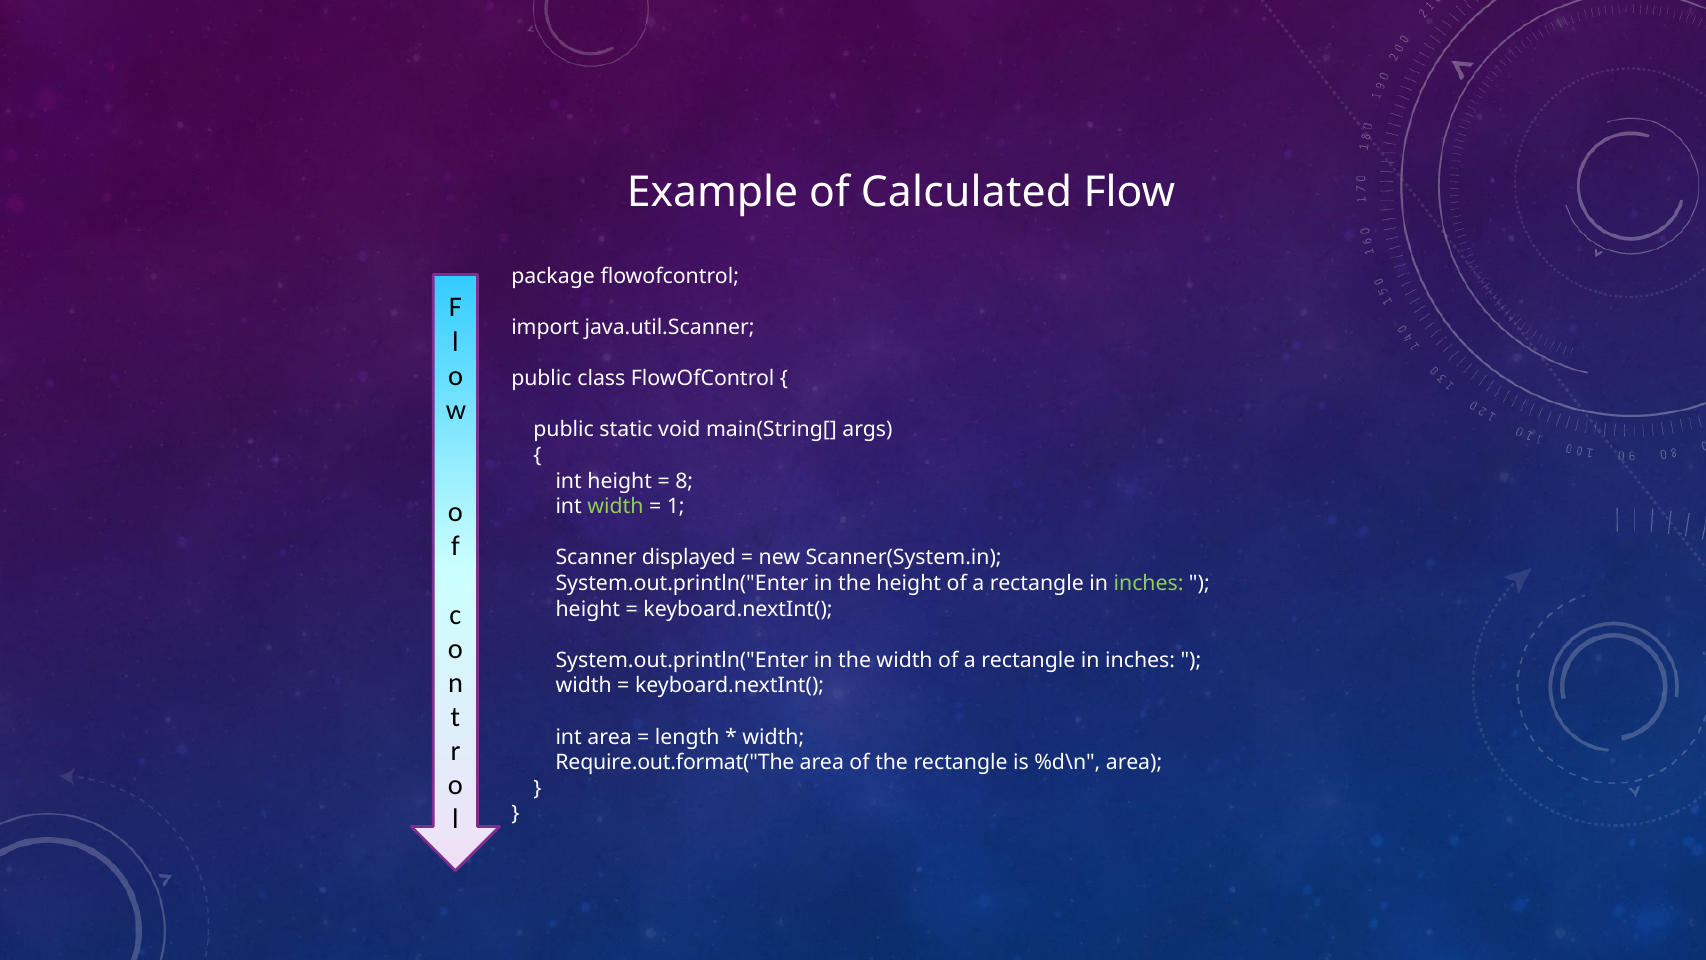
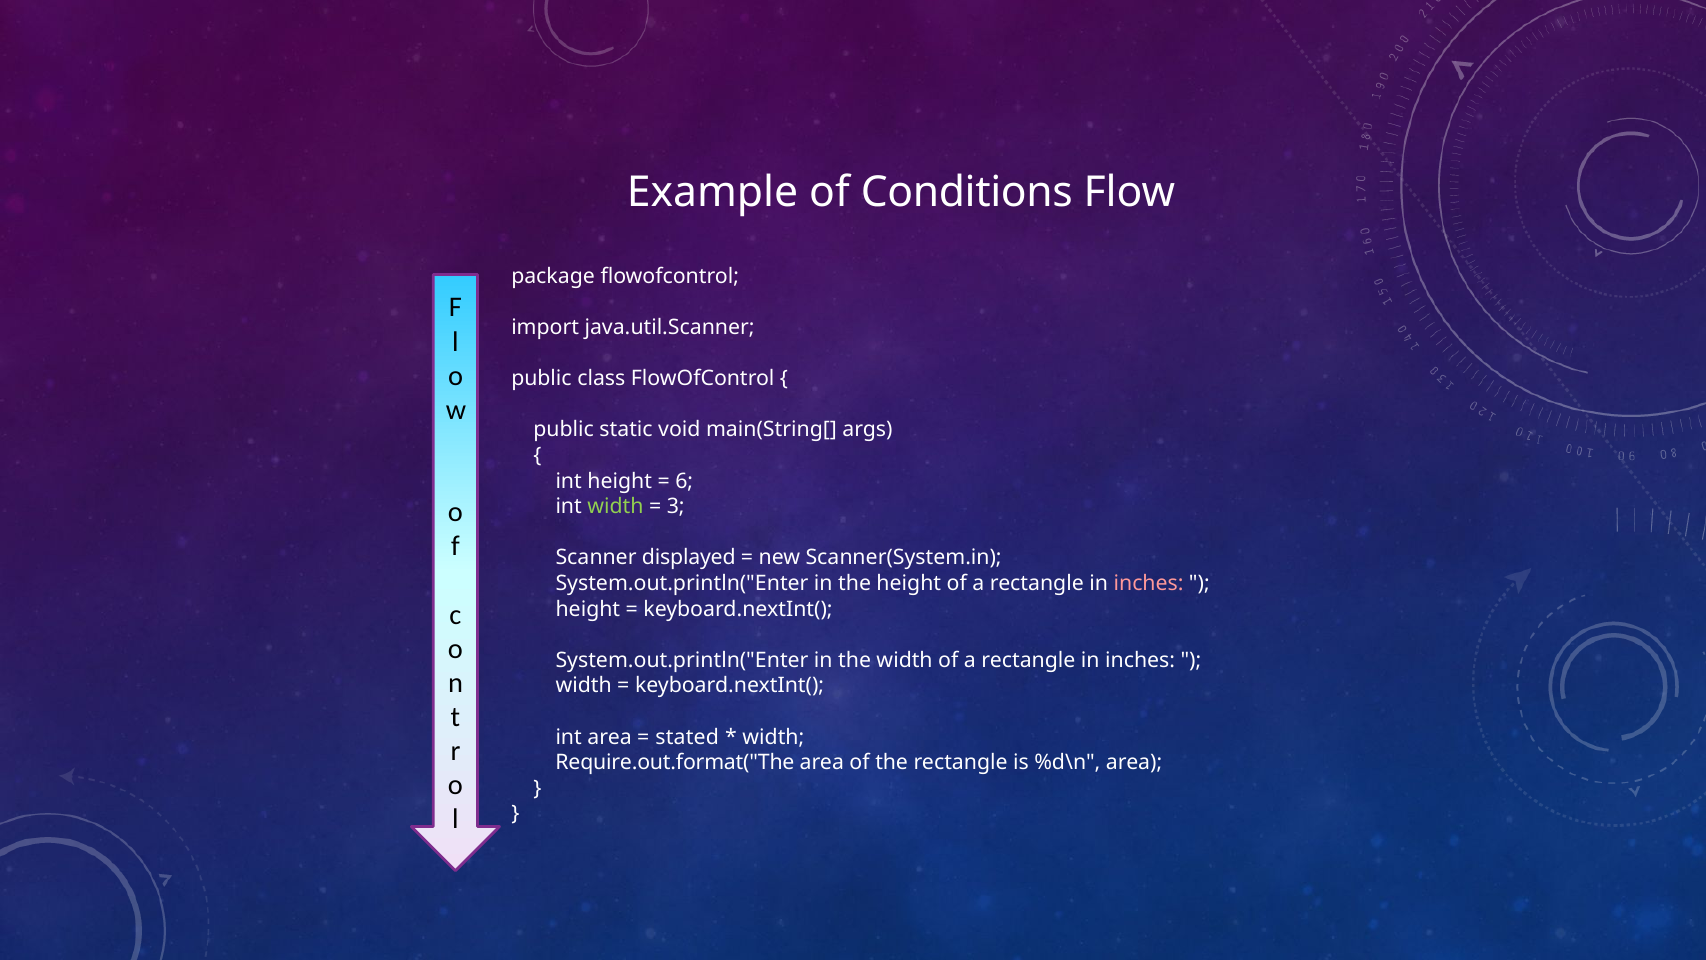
Calculated: Calculated -> Conditions
8: 8 -> 6
1: 1 -> 3
inches at (1149, 583) colour: light green -> pink
length: length -> stated
